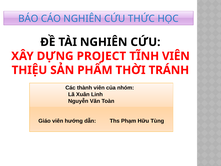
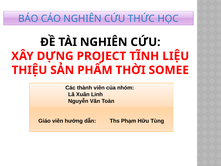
TĨNH VIÊN: VIÊN -> LIỆU
TRÁNH: TRÁNH -> SOMEE
